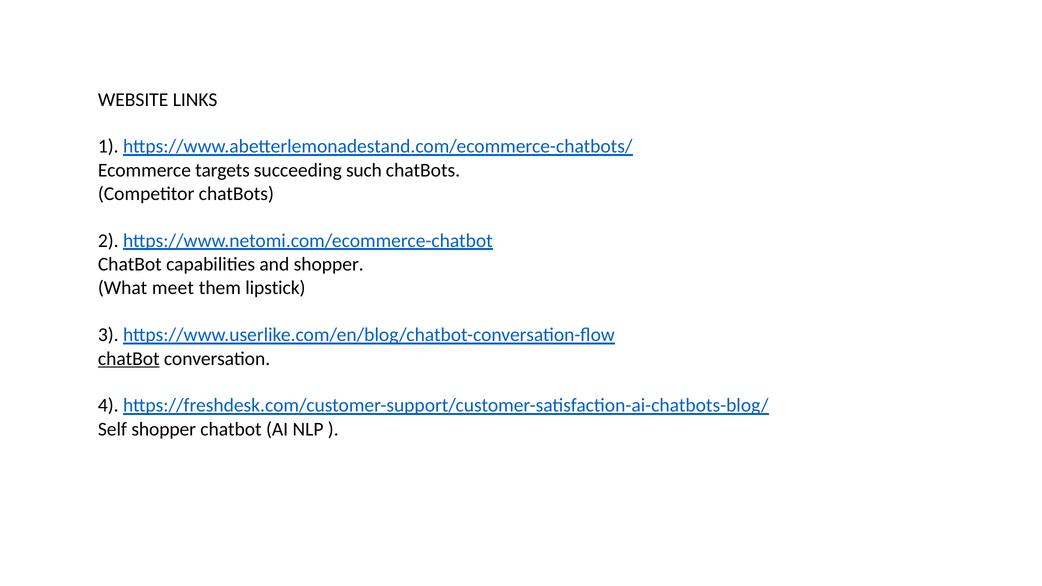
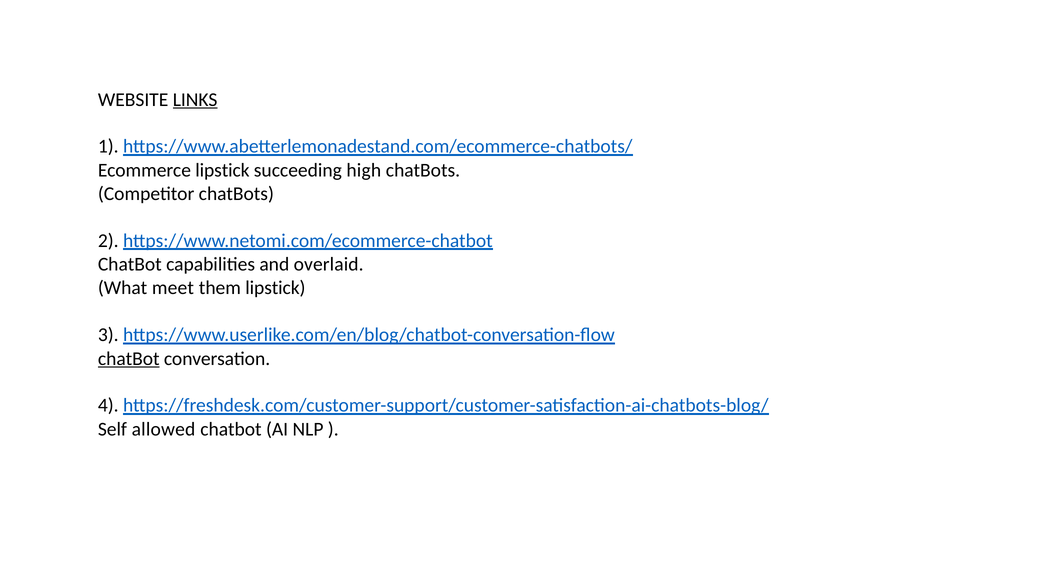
LINKS underline: none -> present
Ecommerce targets: targets -> lipstick
such: such -> high
and shopper: shopper -> overlaid
Self shopper: shopper -> allowed
